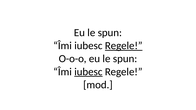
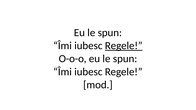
iubesc at (88, 72) underline: present -> none
